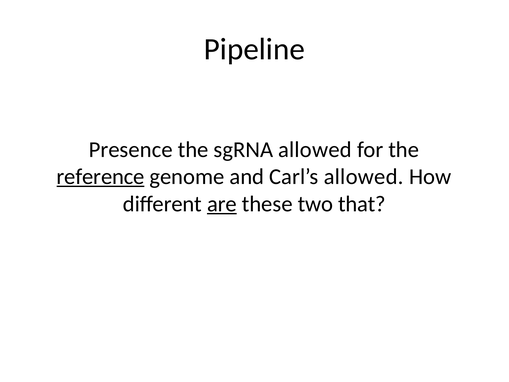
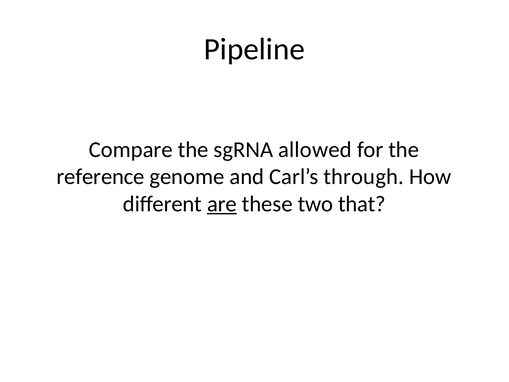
Presence: Presence -> Compare
reference underline: present -> none
Carl’s allowed: allowed -> through
